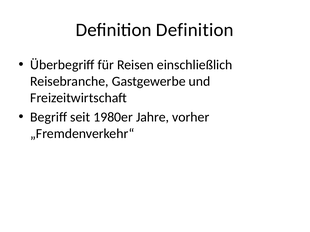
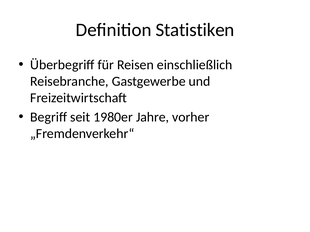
Definition Definition: Definition -> Statistiken
